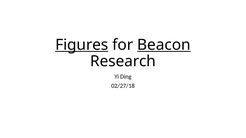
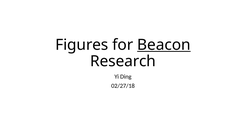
Figures underline: present -> none
